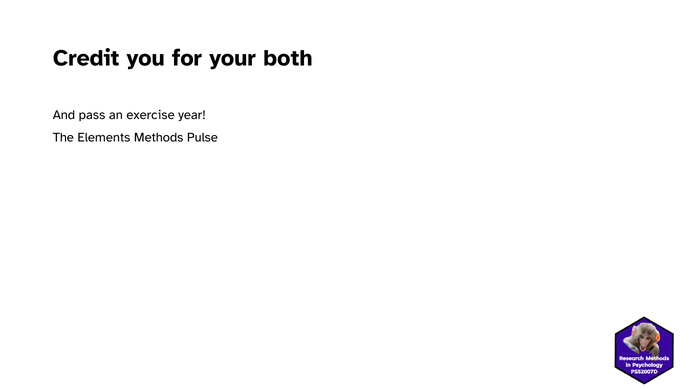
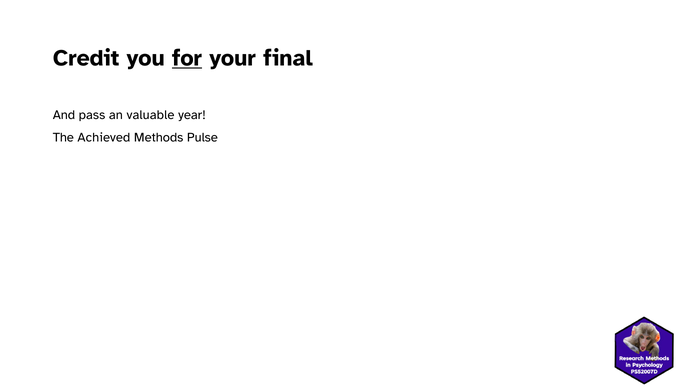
for underline: none -> present
both: both -> final
exercise: exercise -> valuable
Elements: Elements -> Achieved
